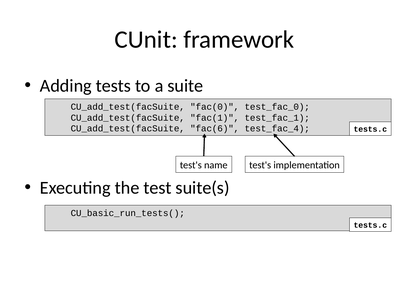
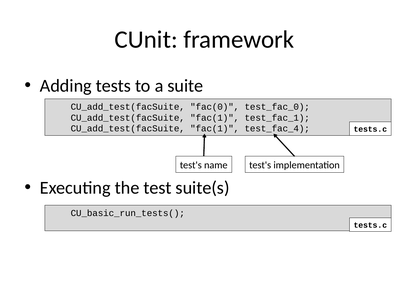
fac(6 at (215, 129): fac(6 -> fac(1
